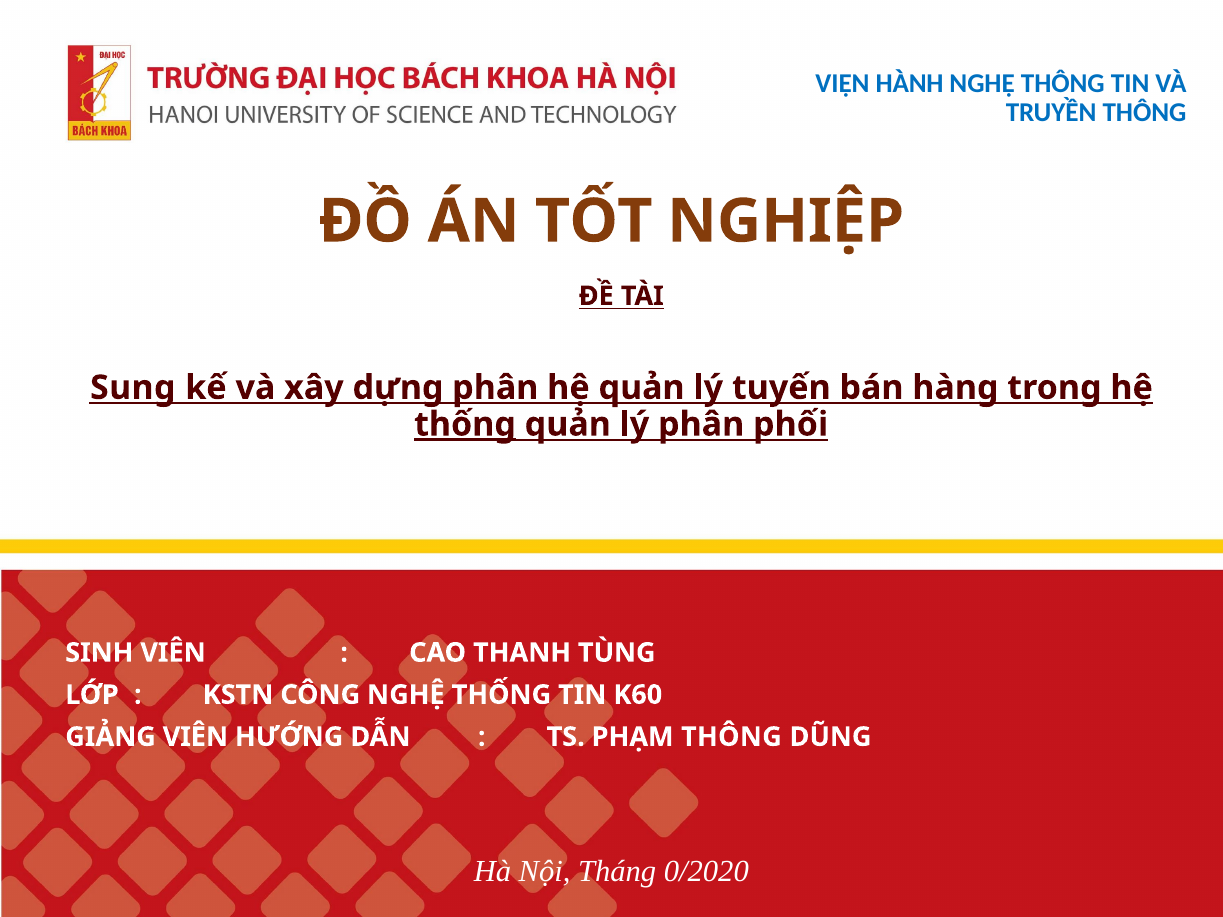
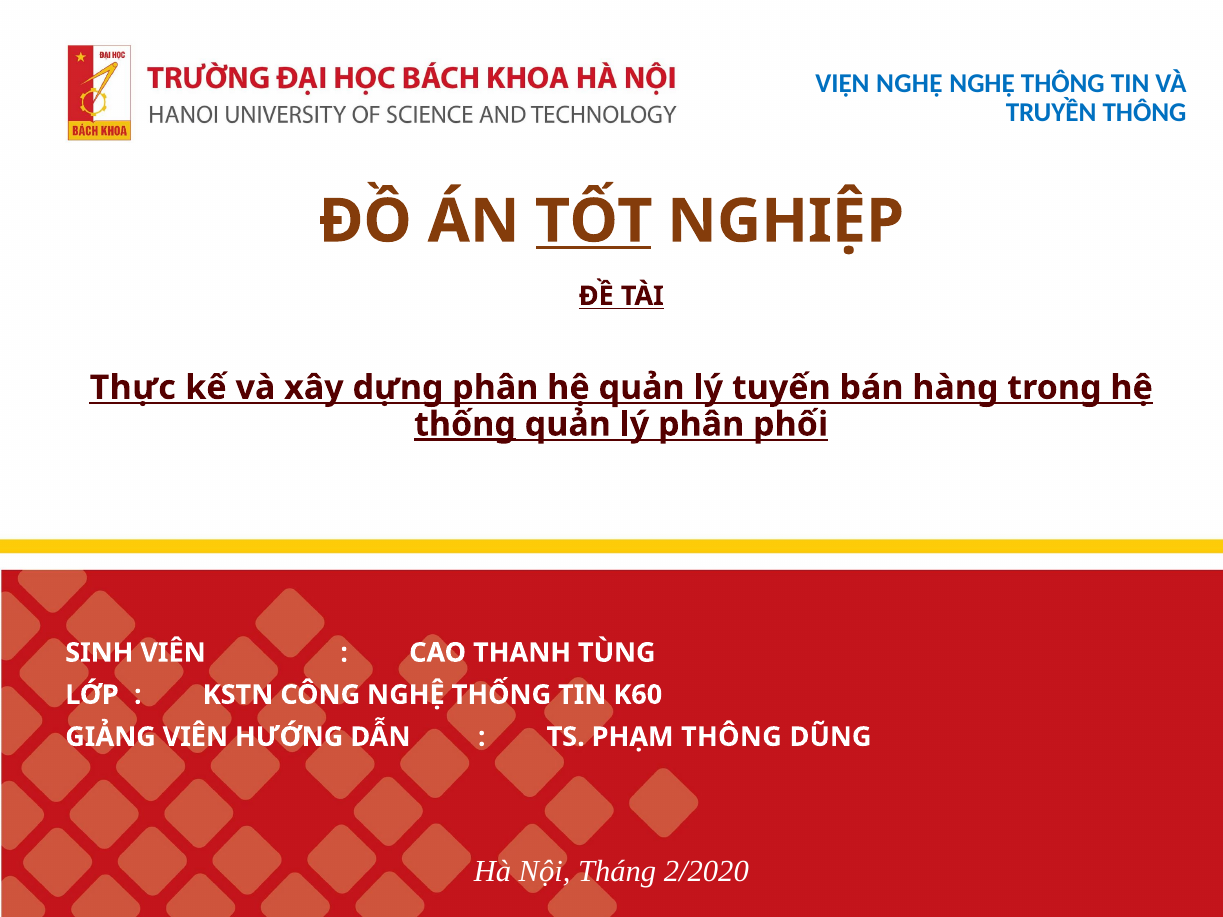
VIỆN HÀNH: HÀNH -> NGHỆ
TỐT underline: none -> present
Sung: Sung -> Thực
0/2020: 0/2020 -> 2/2020
